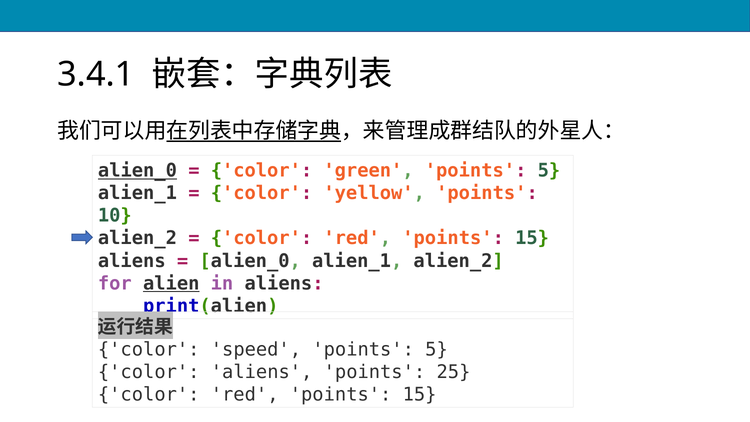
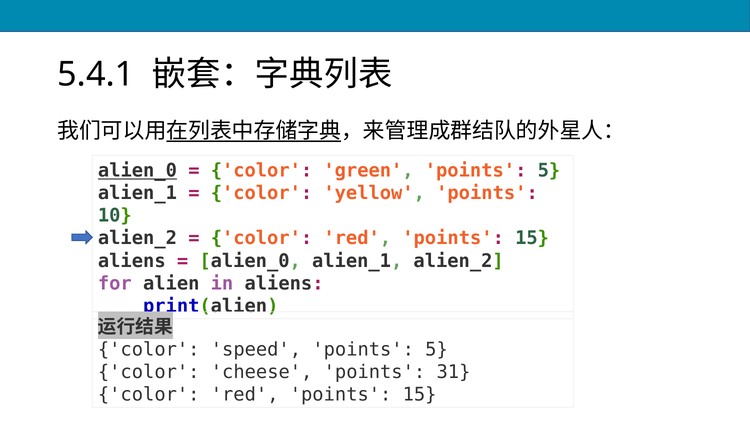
3.4.1: 3.4.1 -> 5.4.1
alien underline: present -> none
color aliens: aliens -> cheese
25: 25 -> 31
